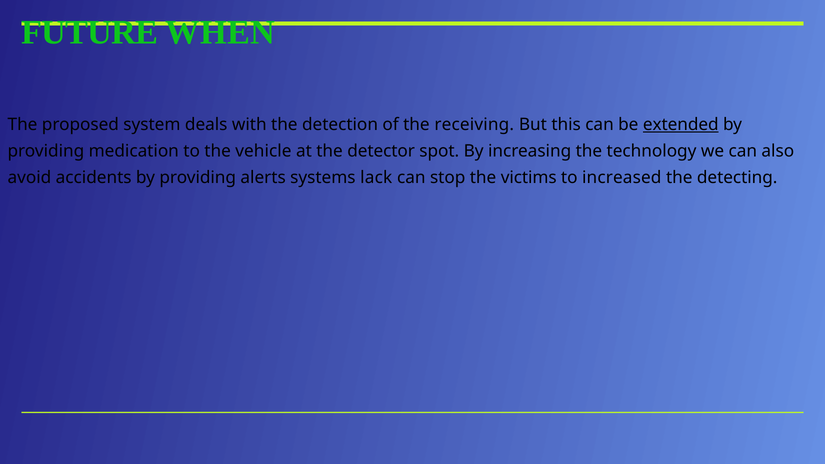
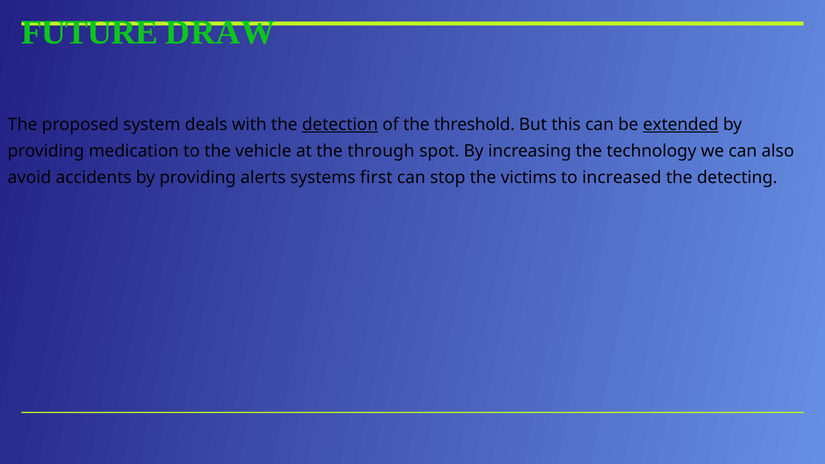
WHEN: WHEN -> DRAW
detection underline: none -> present
receiving: receiving -> threshold
detector: detector -> through
lack: lack -> first
